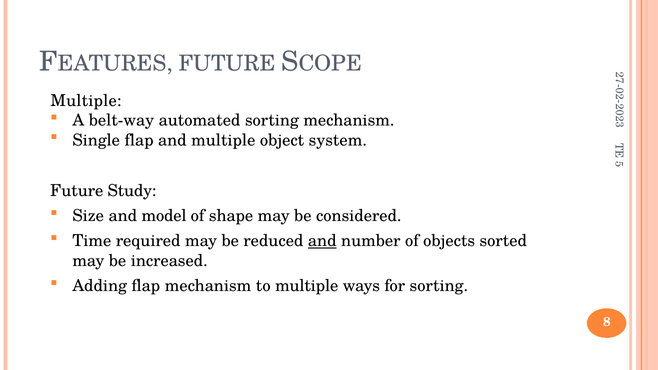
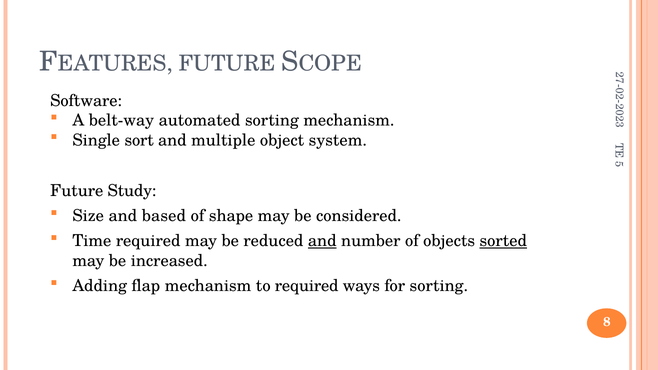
Multiple at (86, 101): Multiple -> Software
Single flap: flap -> sort
model: model -> based
sorted underline: none -> present
to multiple: multiple -> required
